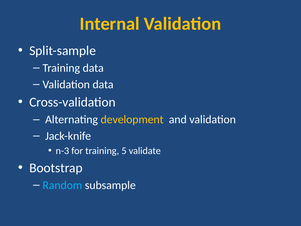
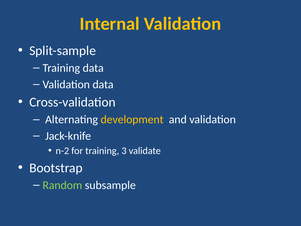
n-3: n-3 -> n-2
5: 5 -> 3
Random colour: light blue -> light green
